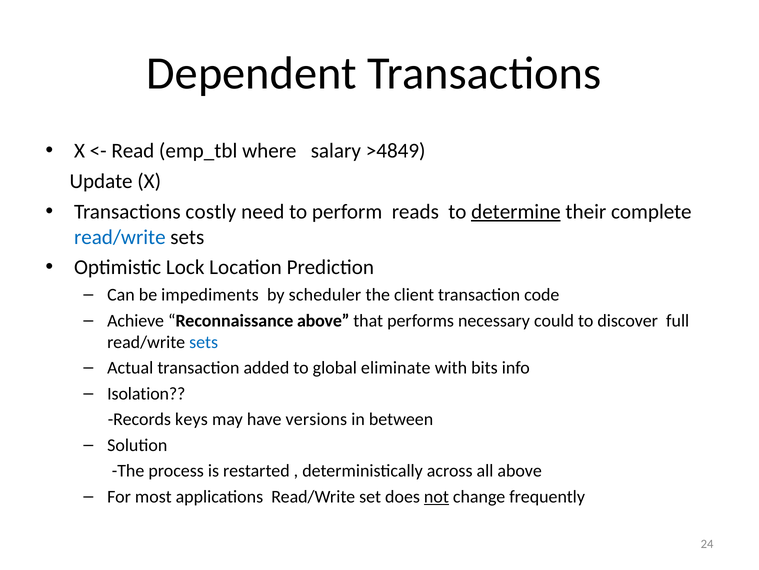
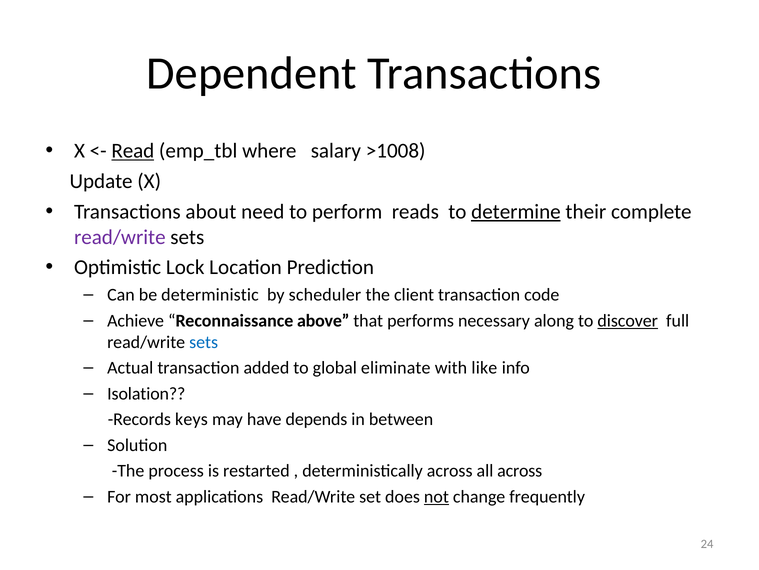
Read underline: none -> present
>4849: >4849 -> >1008
costly: costly -> about
read/write at (120, 237) colour: blue -> purple
impediments: impediments -> deterministic
could: could -> along
discover underline: none -> present
bits: bits -> like
versions: versions -> depends
all above: above -> across
